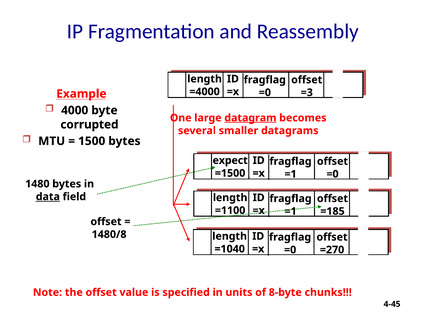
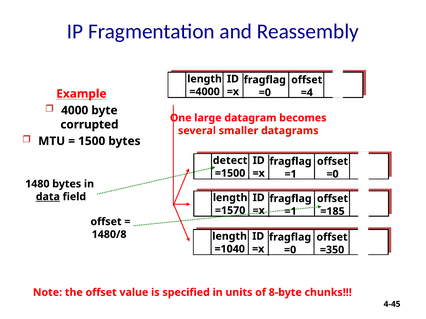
=3: =3 -> =4
datagram underline: present -> none
expect: expect -> detect
=1100: =1100 -> =1570
=270: =270 -> =350
